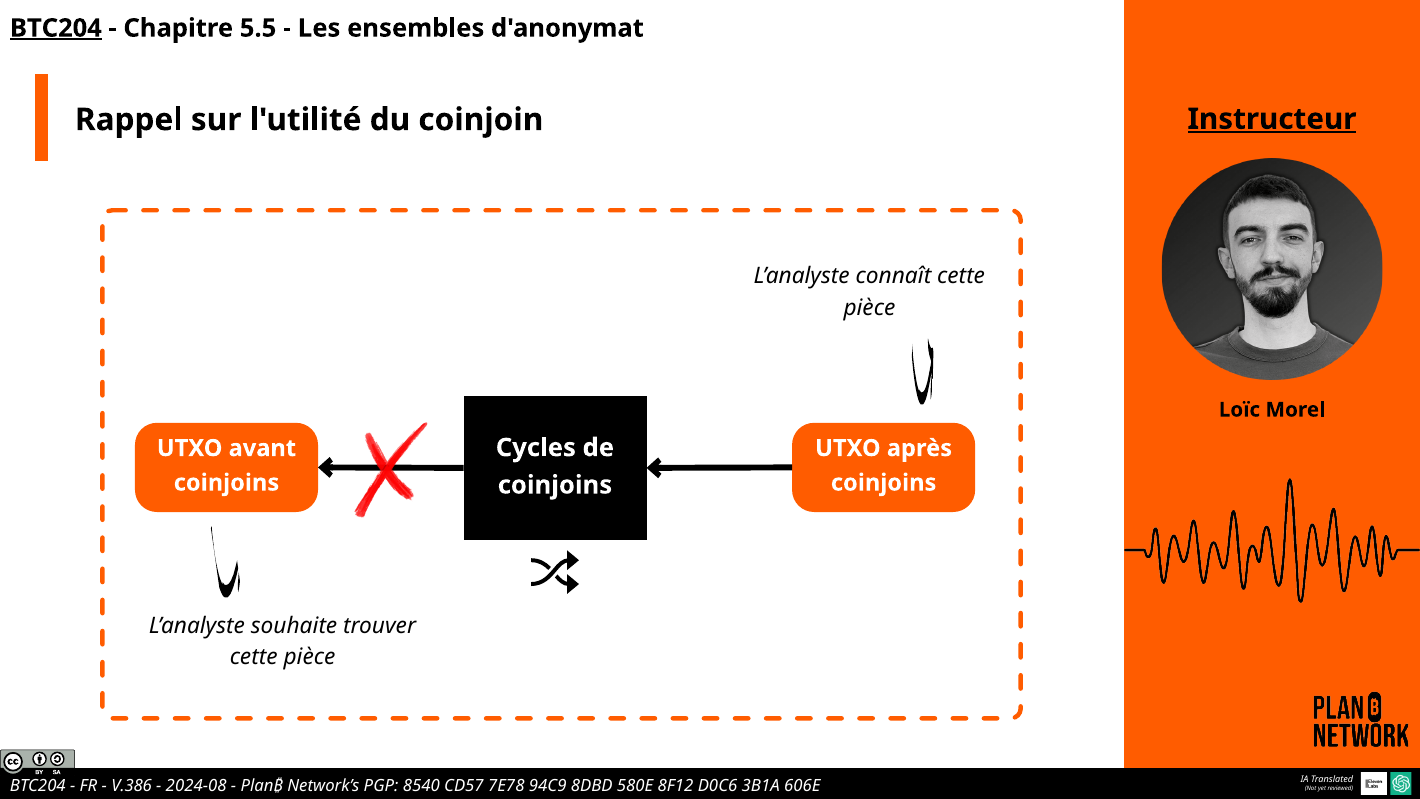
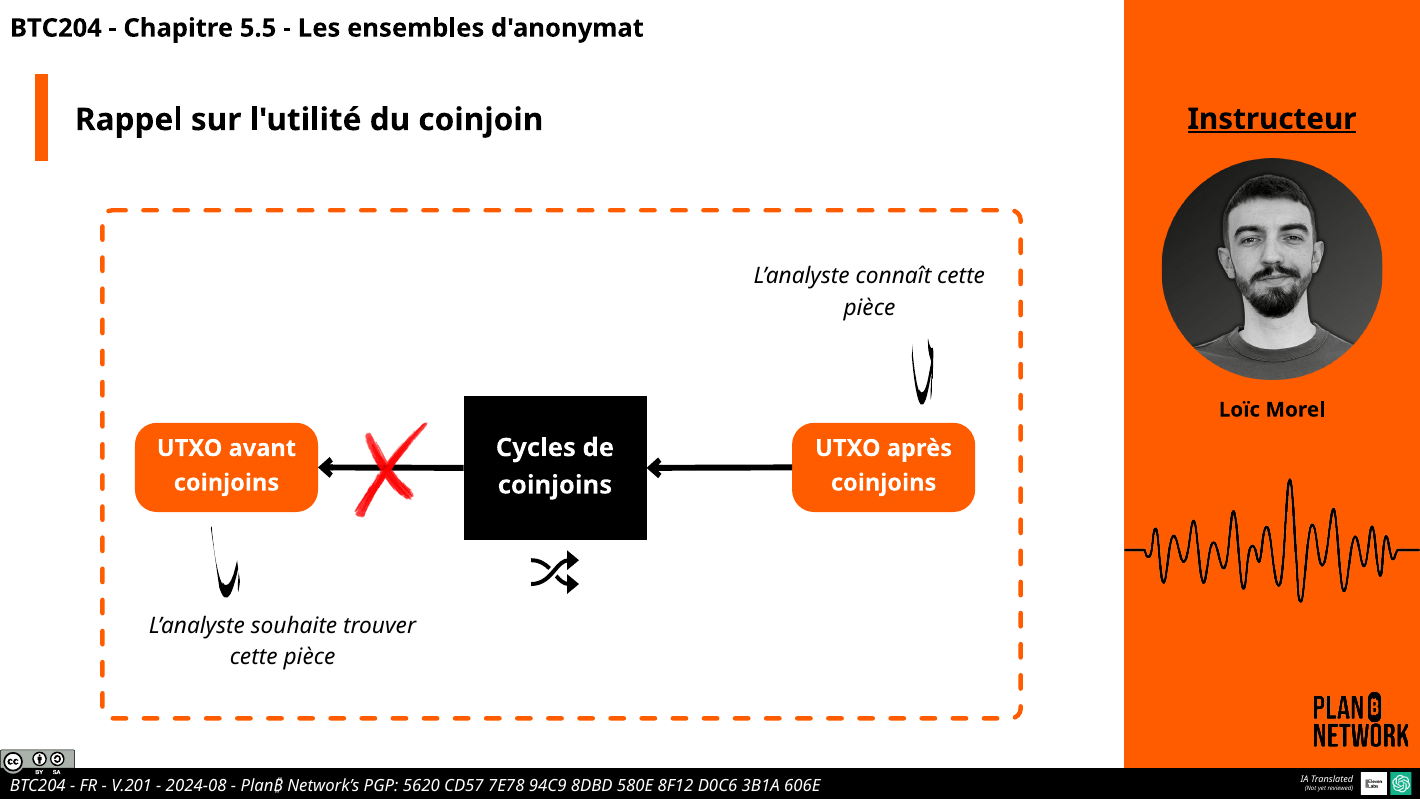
BTC204 at (56, 28) underline: present -> none
V.386: V.386 -> V.201
8540: 8540 -> 5620
